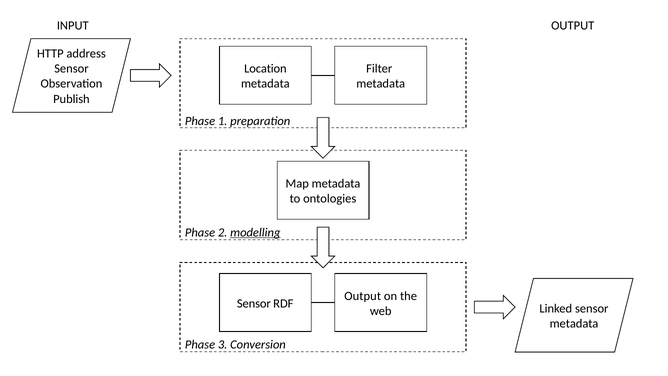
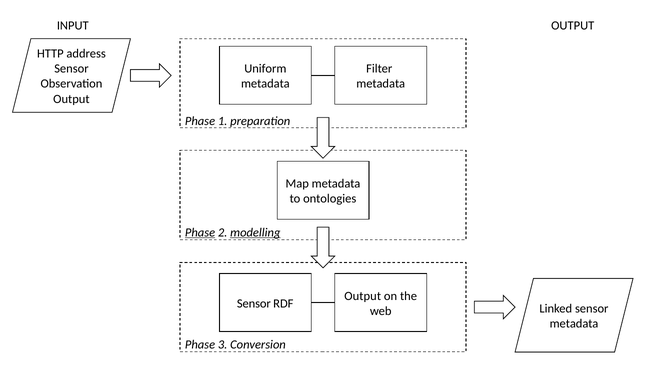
Location: Location -> Uniform
Publish at (71, 99): Publish -> Output
Phase at (200, 232) underline: none -> present
